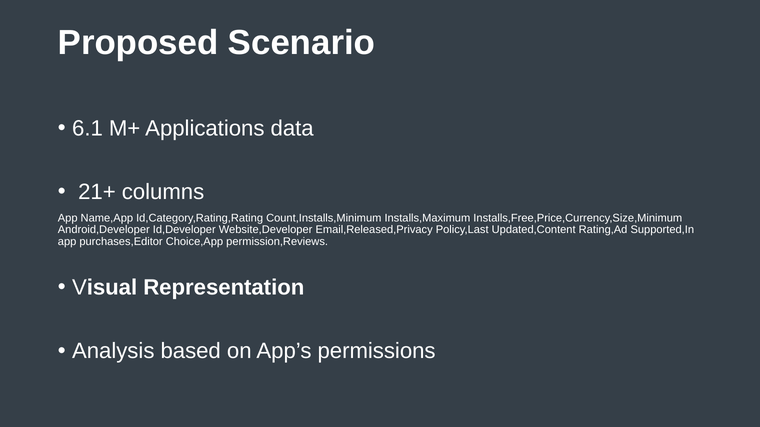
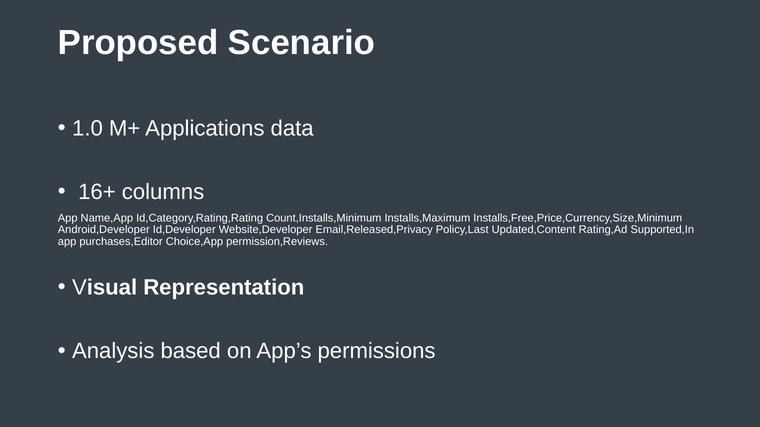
6.1: 6.1 -> 1.0
21+: 21+ -> 16+
